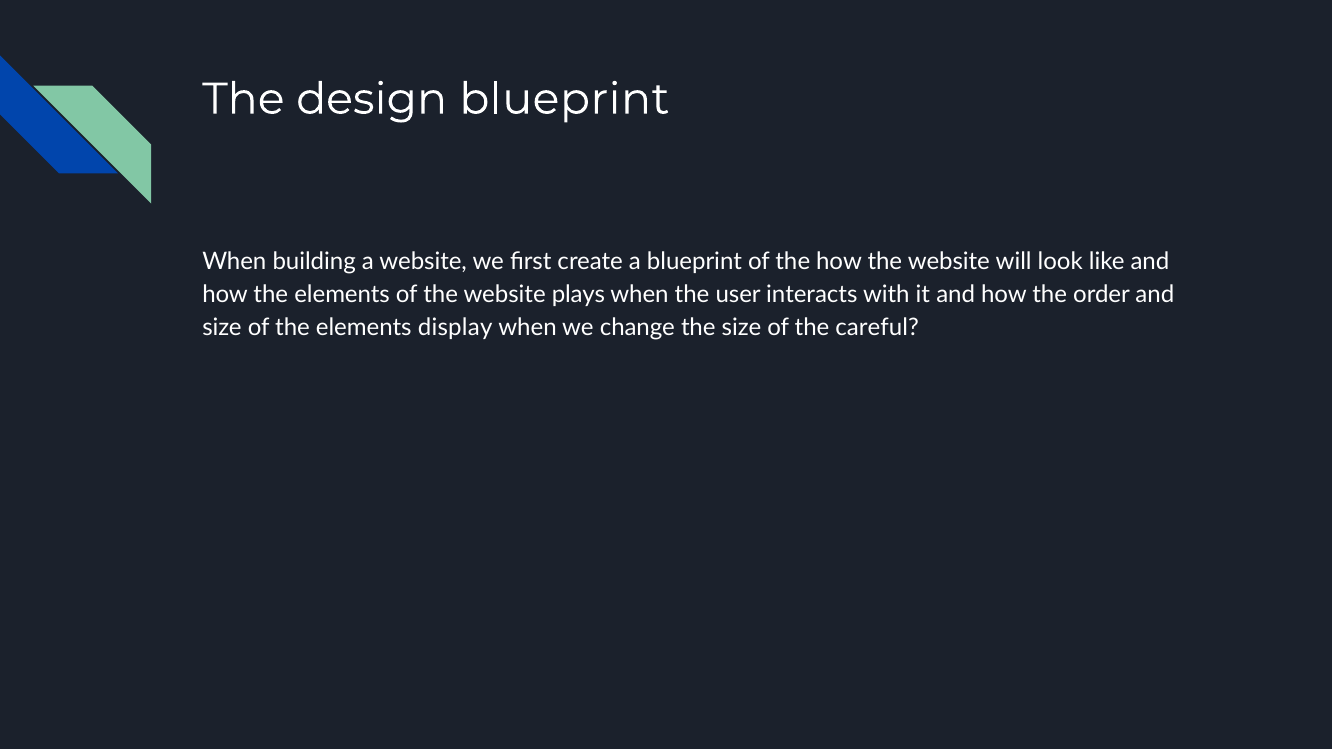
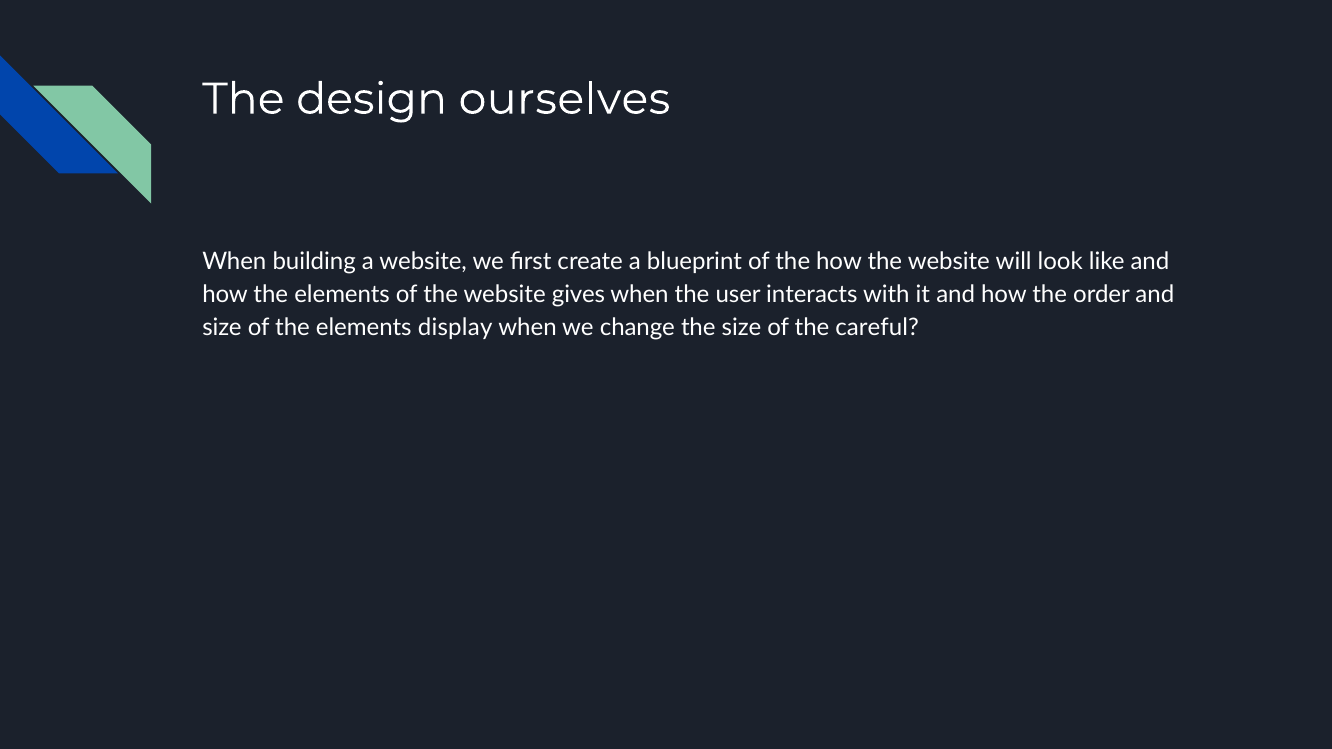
design blueprint: blueprint -> ourselves
plays: plays -> gives
